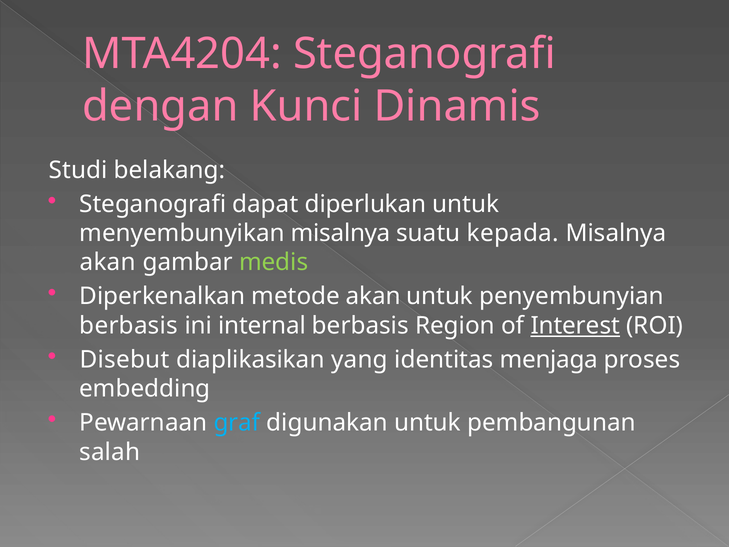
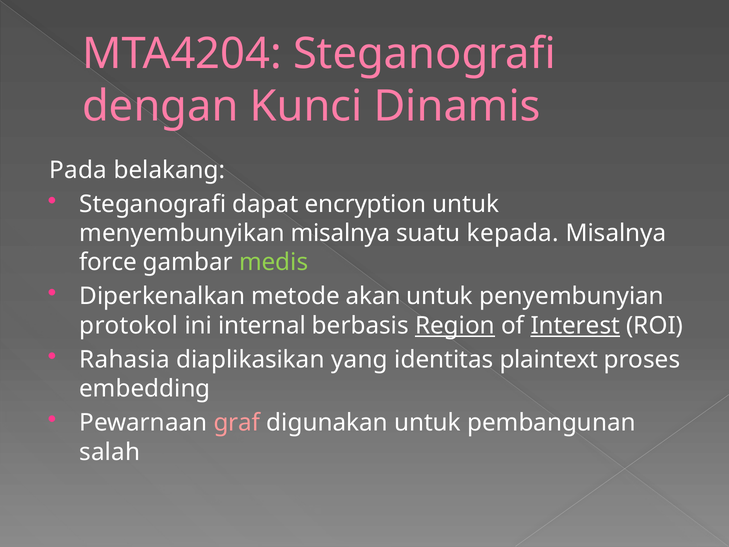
Studi: Studi -> Pada
diperlukan: diperlukan -> encryption
akan at (108, 262): akan -> force
berbasis at (129, 325): berbasis -> protokol
Region underline: none -> present
Disebut: Disebut -> Rahasia
menjaga: menjaga -> plaintext
graf colour: light blue -> pink
